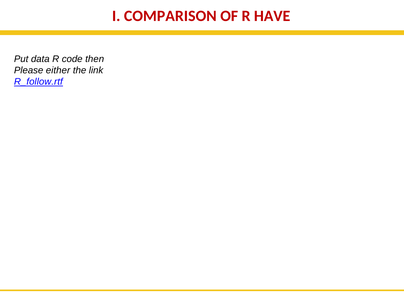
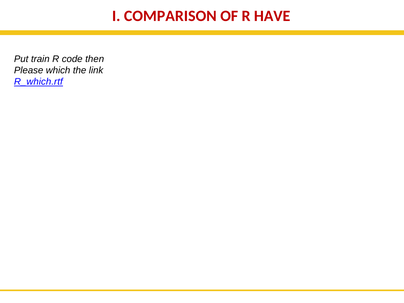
data: data -> train
either: either -> which
R_follow.rtf: R_follow.rtf -> R_which.rtf
